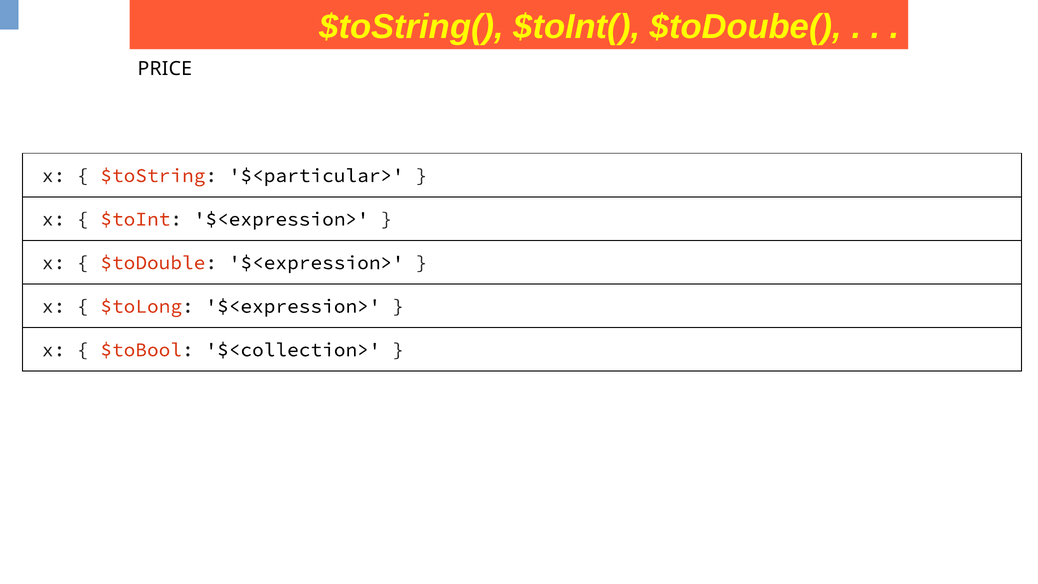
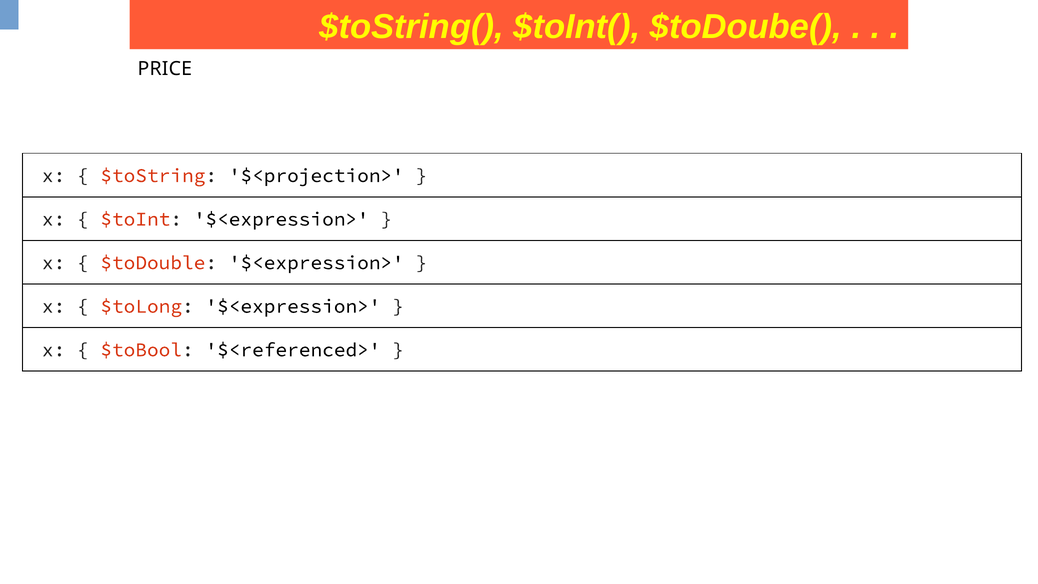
$<particular>: $<particular> -> $<projection>
$<collection>: $<collection> -> $<referenced>
